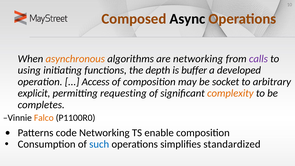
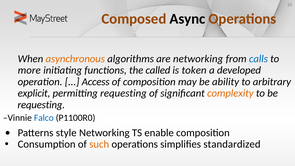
calls colour: purple -> blue
using: using -> more
depth: depth -> called
buffer: buffer -> token
socket: socket -> ability
completes at (41, 105): completes -> requesting
Falco colour: orange -> blue
code: code -> style
such colour: blue -> orange
